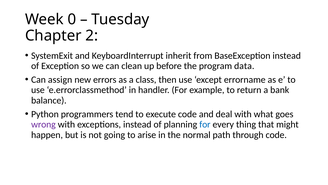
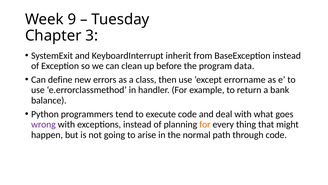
0: 0 -> 9
2: 2 -> 3
assign: assign -> define
for at (205, 124) colour: blue -> orange
